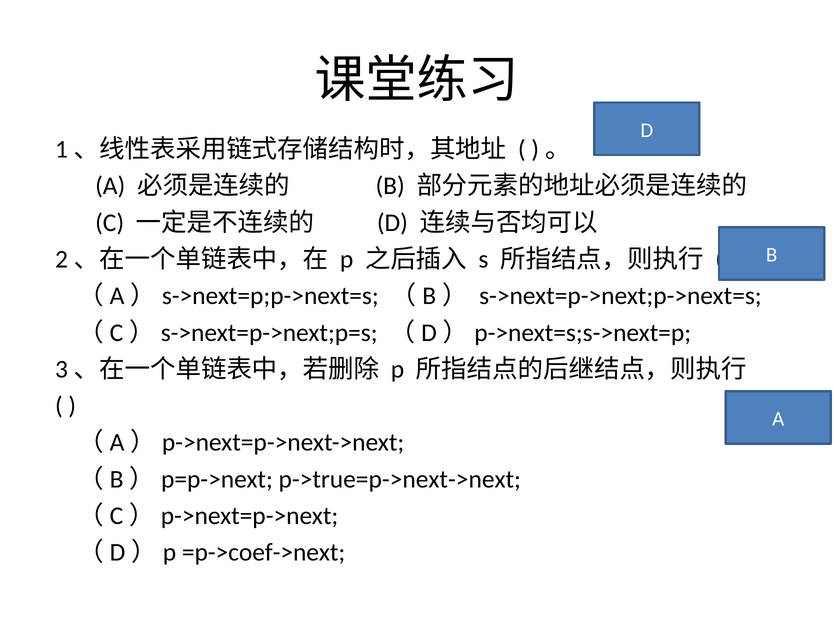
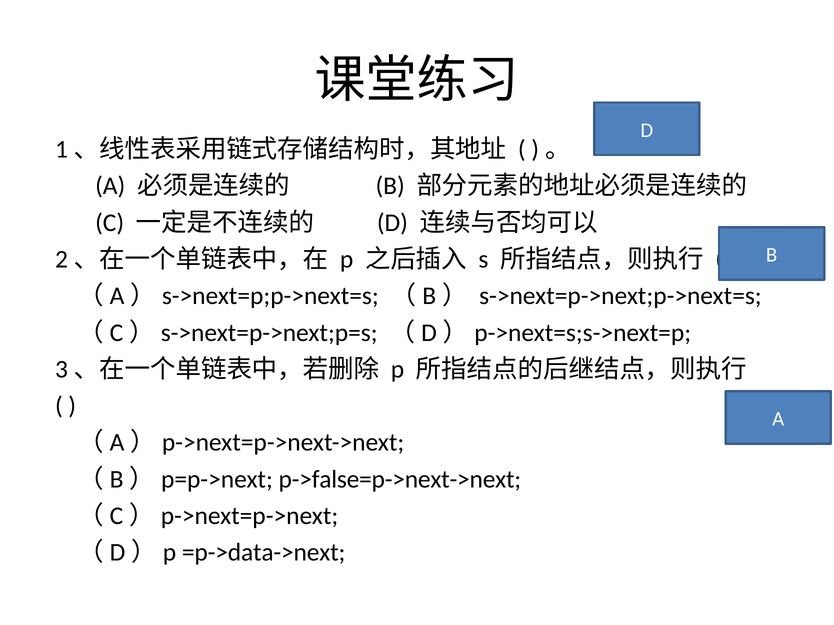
p->true=p->next->next: p->true=p->next->next -> p->false=p->next->next
=p->coef->next: =p->coef->next -> =p->data->next
